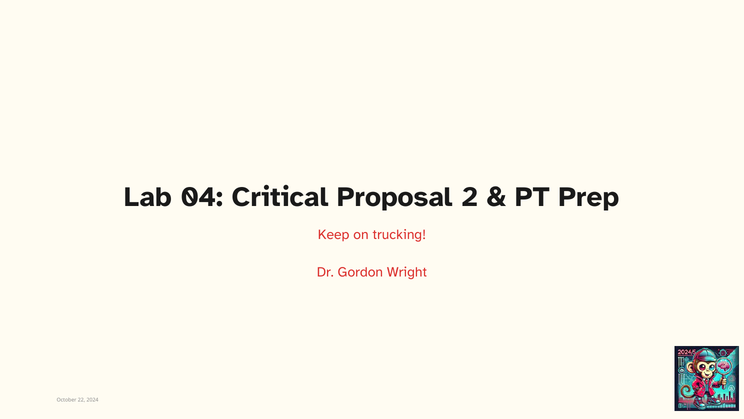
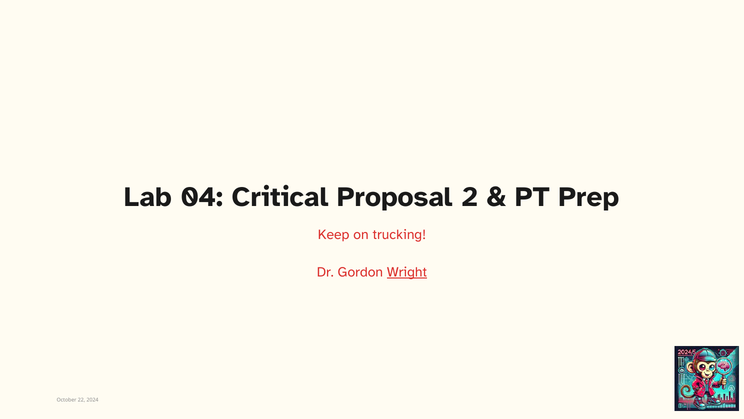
Wright underline: none -> present
